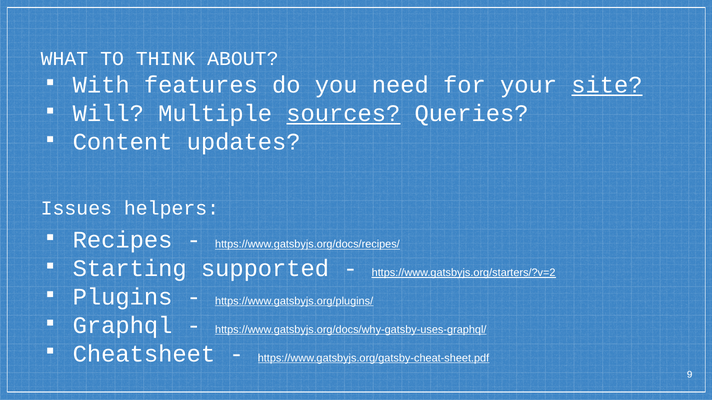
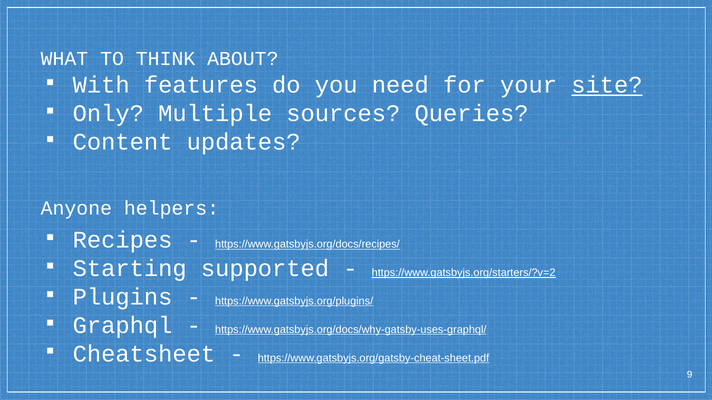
Will: Will -> Only
sources underline: present -> none
Issues: Issues -> Anyone
